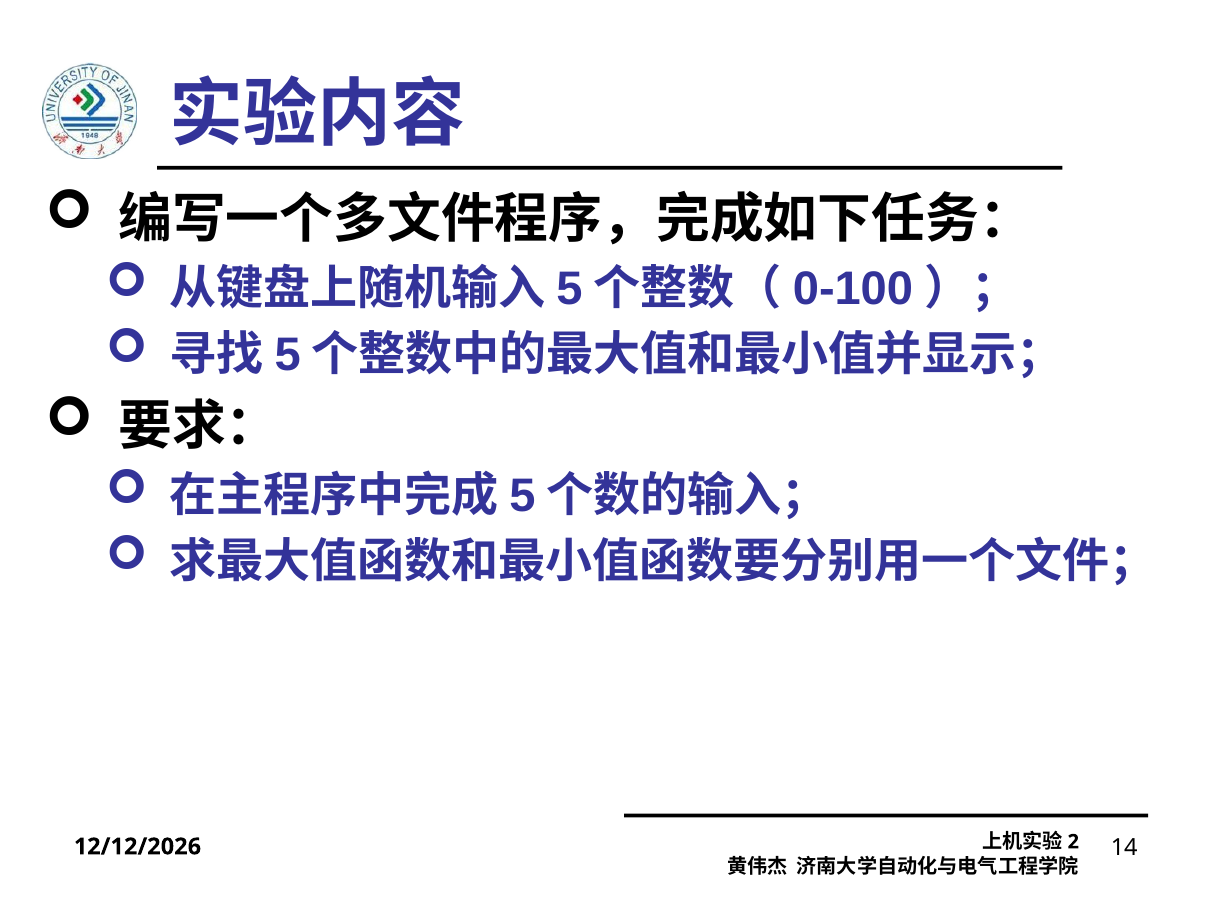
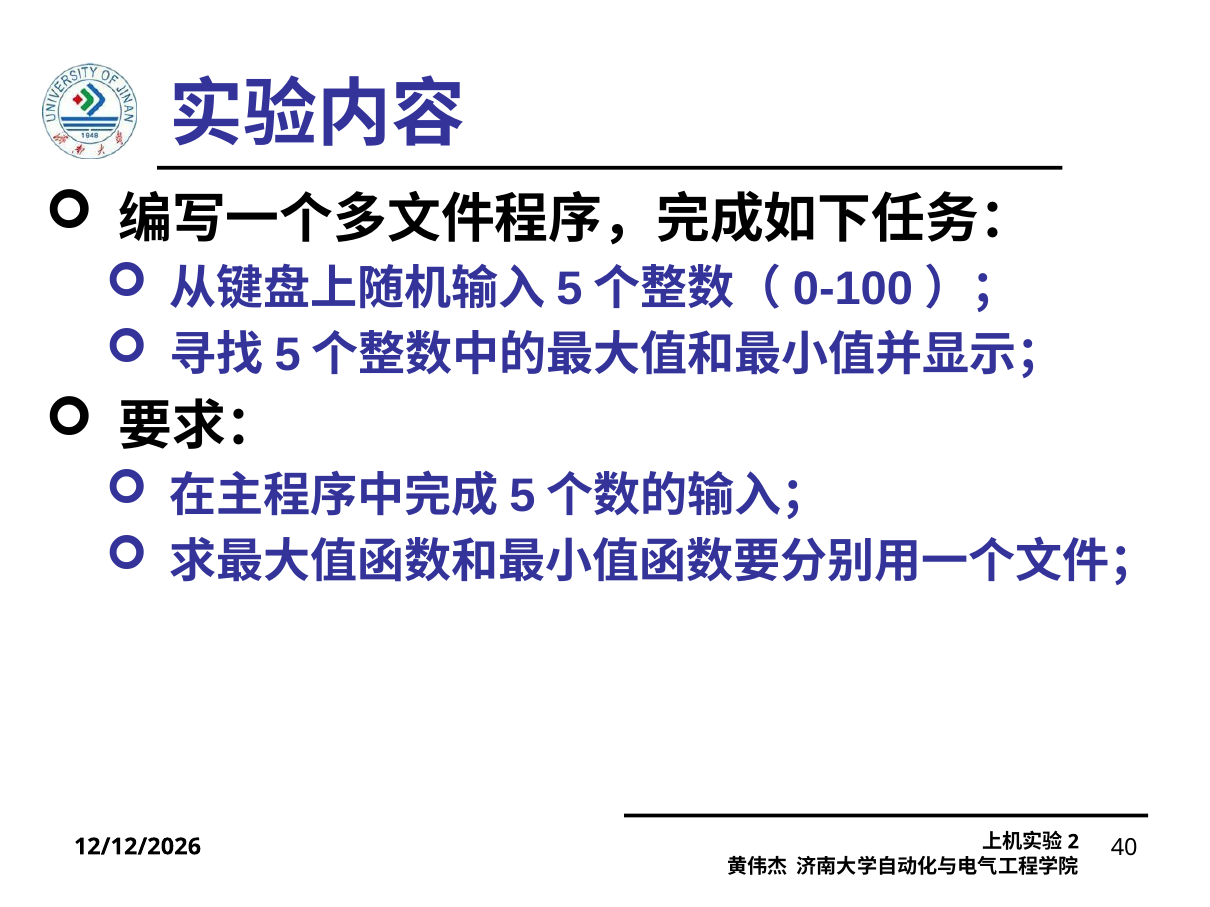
14: 14 -> 40
